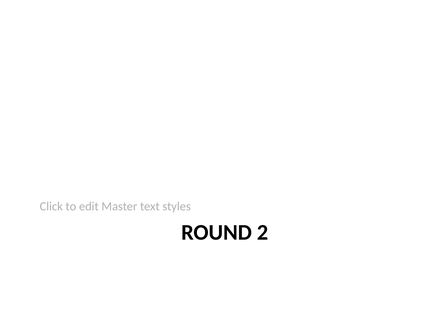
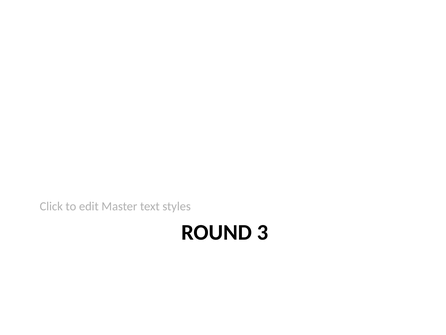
2: 2 -> 3
